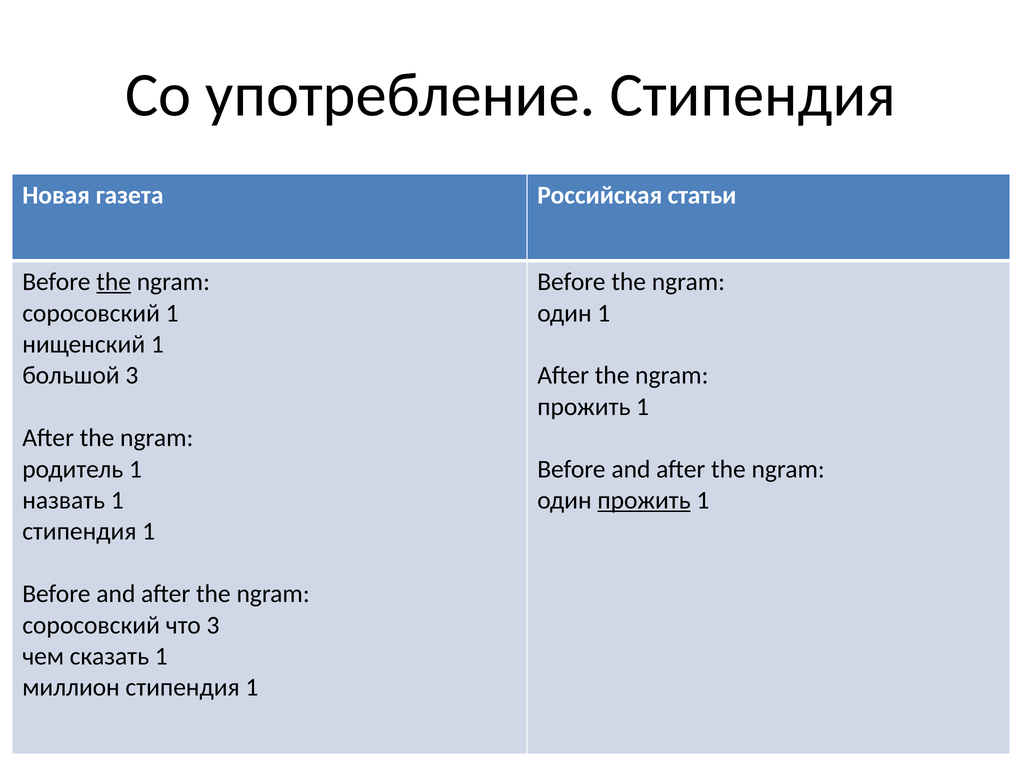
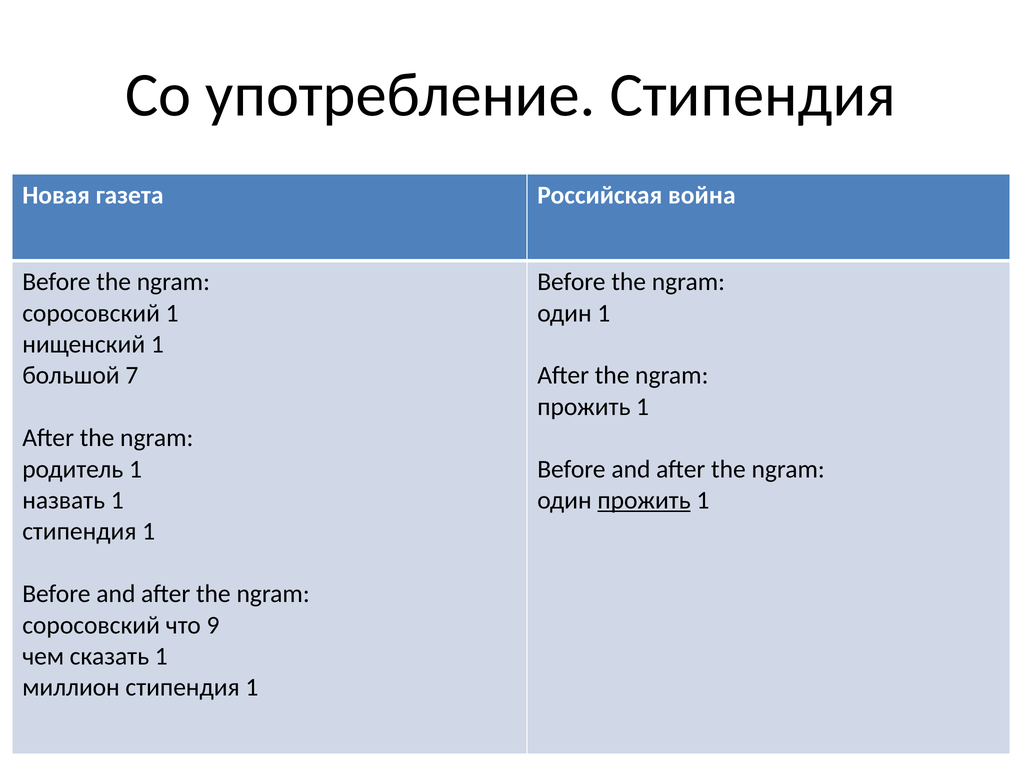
статьи: статьи -> война
the at (114, 282) underline: present -> none
большой 3: 3 -> 7
что 3: 3 -> 9
